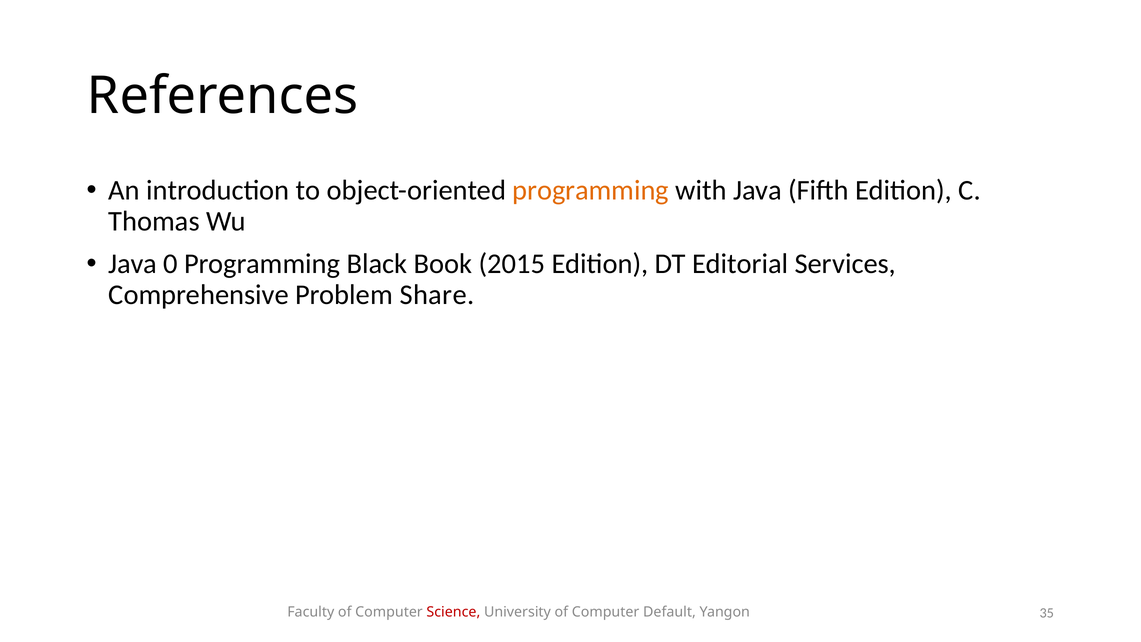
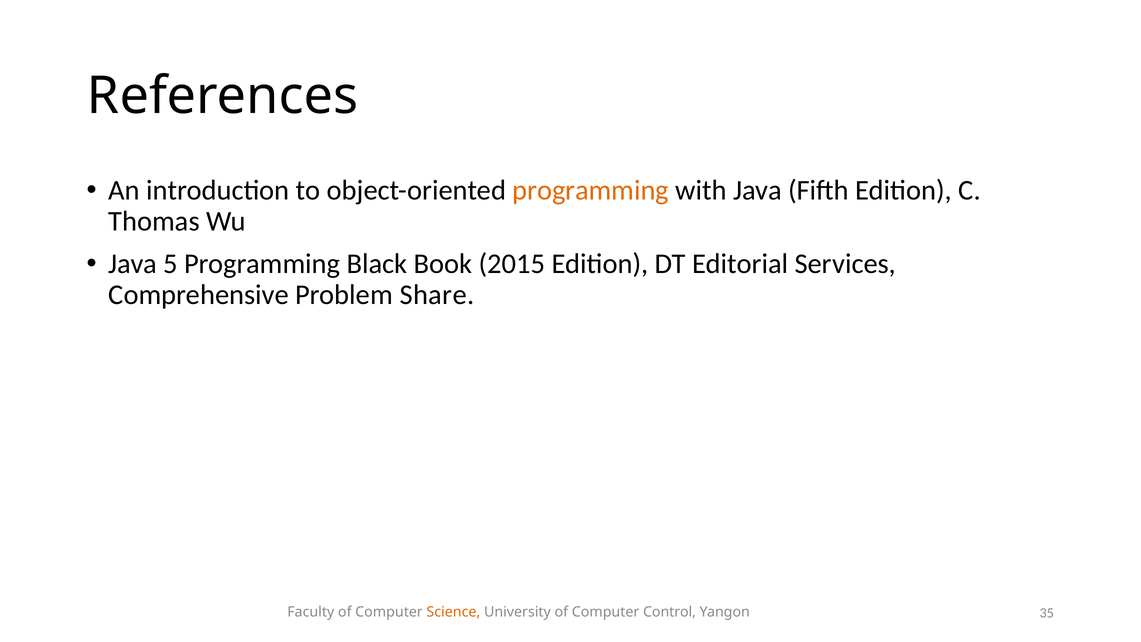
0: 0 -> 5
Science colour: red -> orange
Default: Default -> Control
